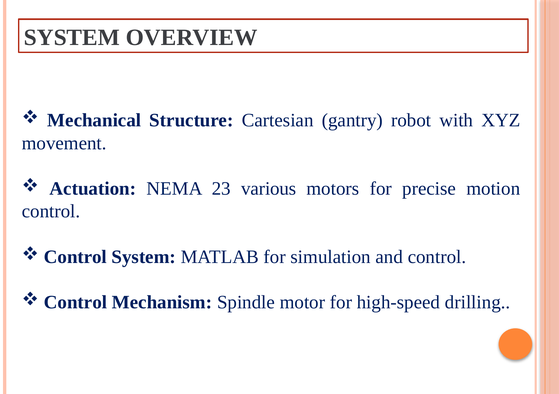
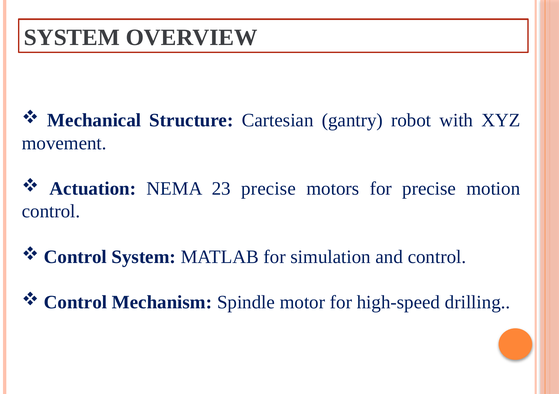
23 various: various -> precise
